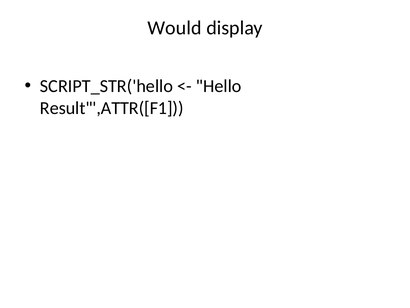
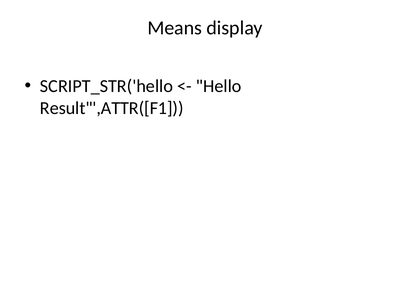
Would: Would -> Means
